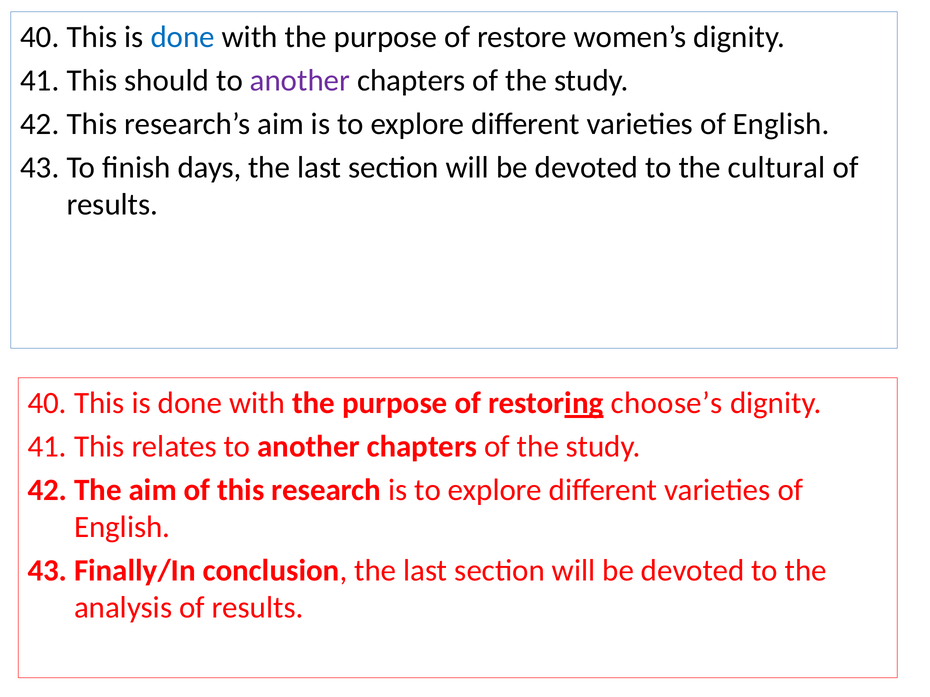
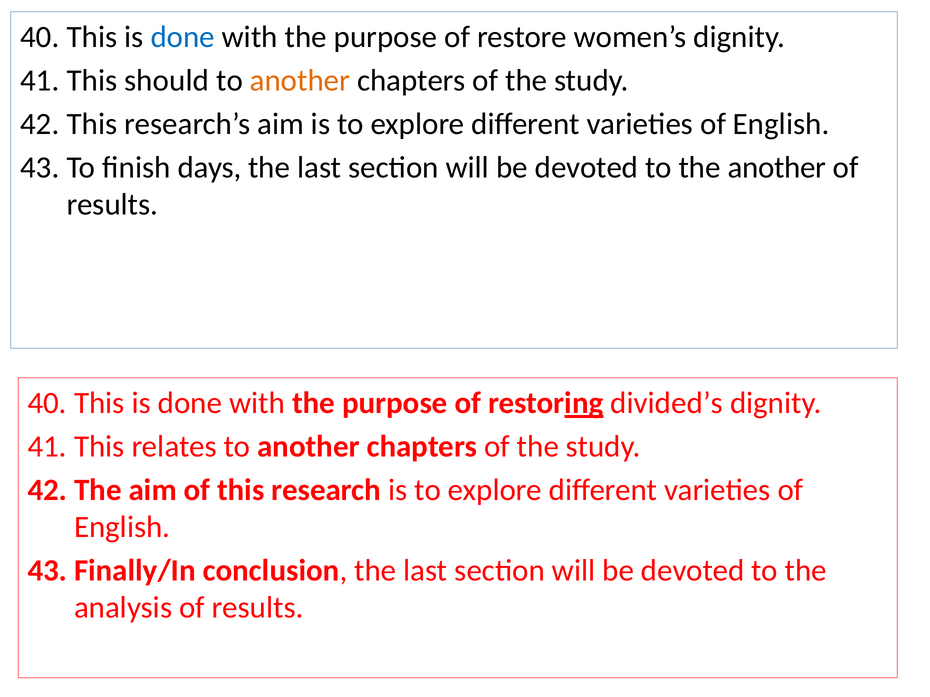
another at (300, 81) colour: purple -> orange
the cultural: cultural -> another
choose’s: choose’s -> divided’s
